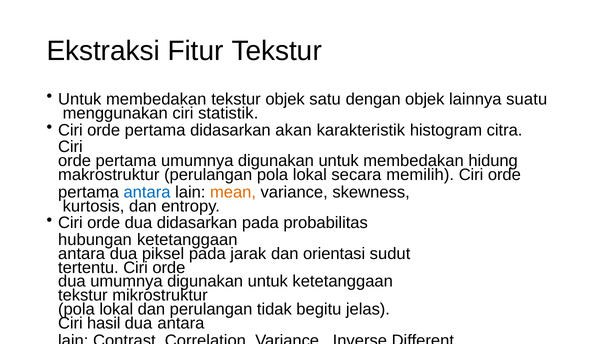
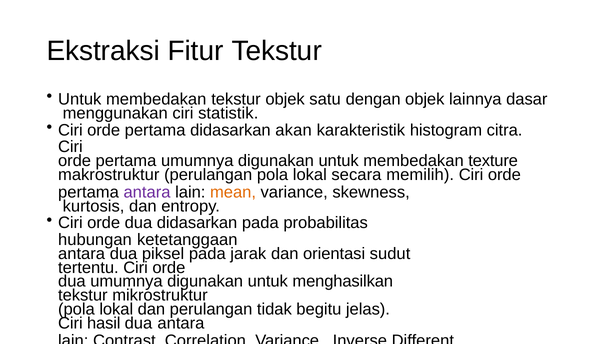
suatu: suatu -> dasar
hidung: hidung -> texture
antara at (147, 192) colour: blue -> purple
untuk ketetanggaan: ketetanggaan -> menghasilkan
